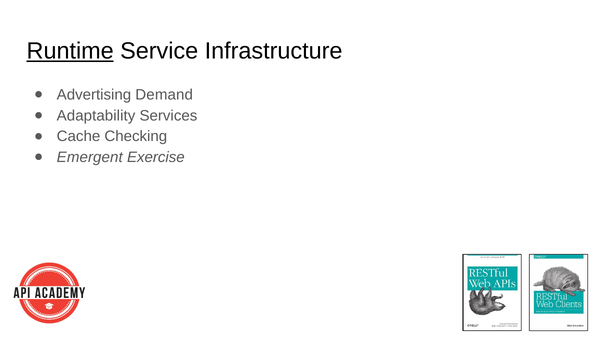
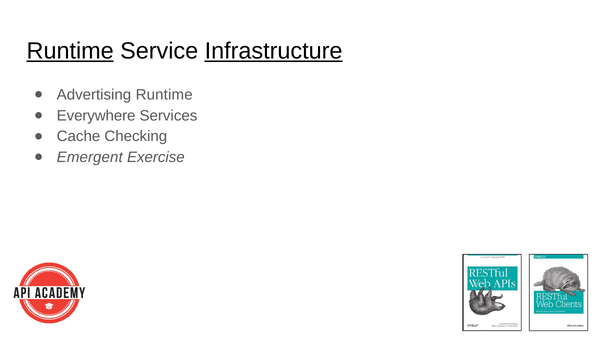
Infrastructure underline: none -> present
Advertising Demand: Demand -> Runtime
Adaptability: Adaptability -> Everywhere
